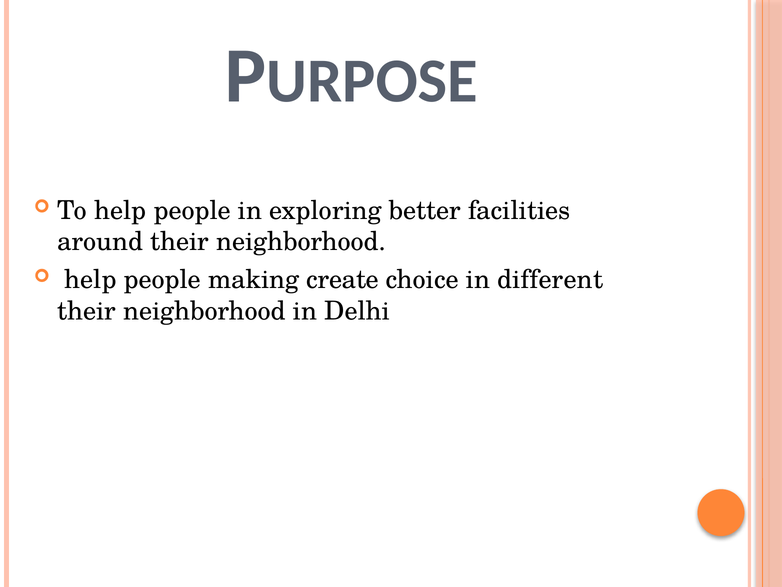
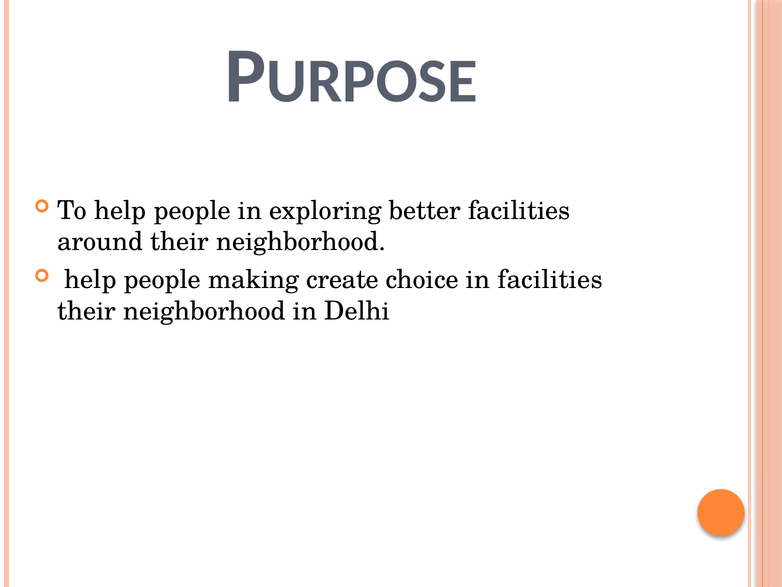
in different: different -> facilities
